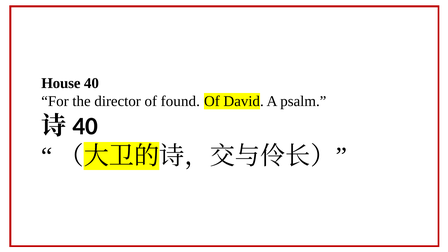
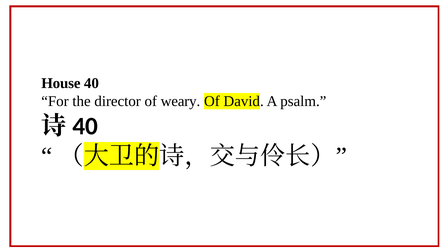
found: found -> weary
